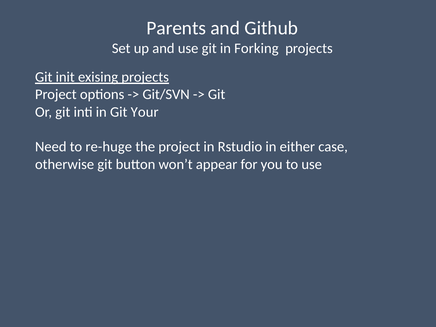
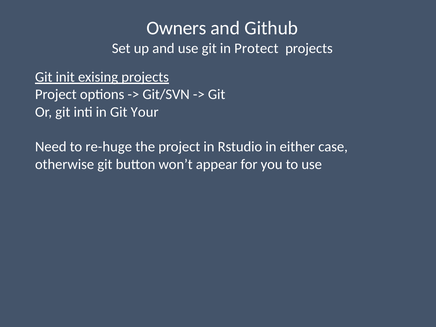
Parents: Parents -> Owners
Forking: Forking -> Protect
